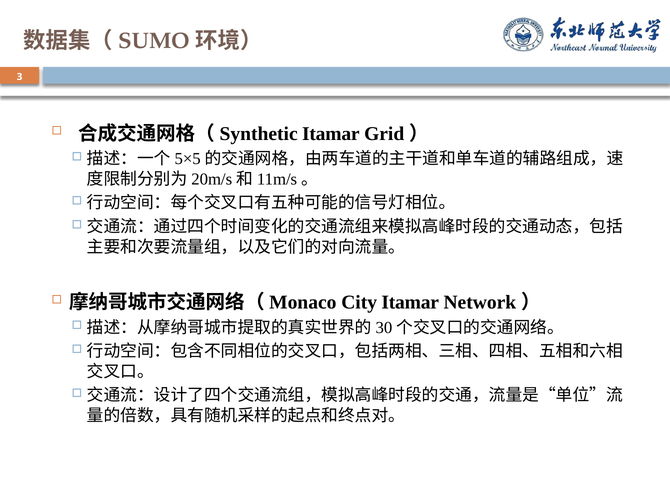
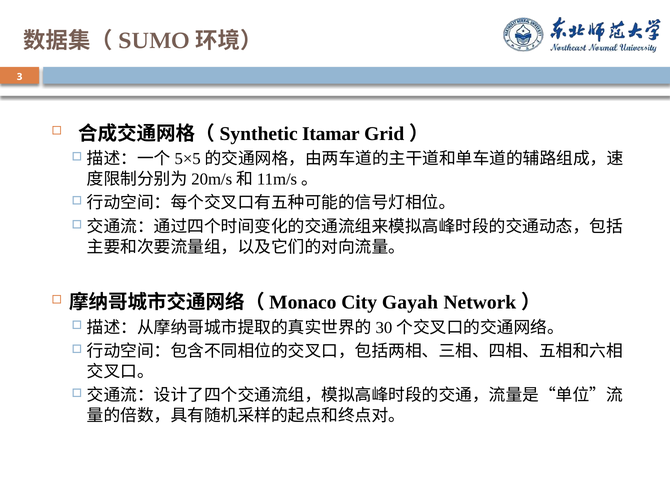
City Itamar: Itamar -> Gayah
